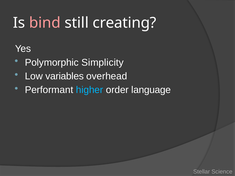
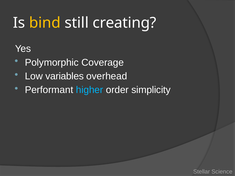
bind colour: pink -> yellow
Simplicity: Simplicity -> Coverage
language: language -> simplicity
